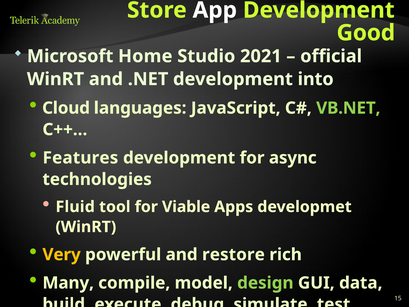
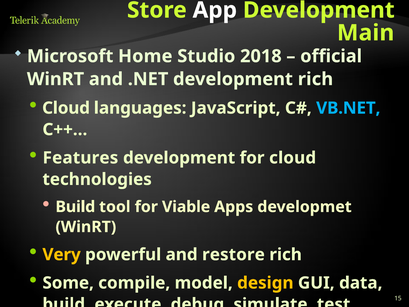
Good: Good -> Main
2021: 2021 -> 2018
development into: into -> rich
VB.NET colour: light green -> light blue
for async: async -> cloud
Fluid at (75, 207): Fluid -> Build
Many: Many -> Some
design colour: light green -> yellow
